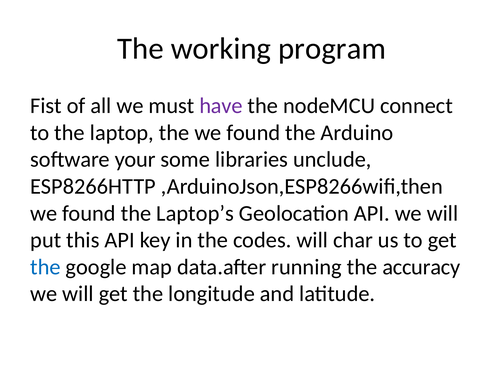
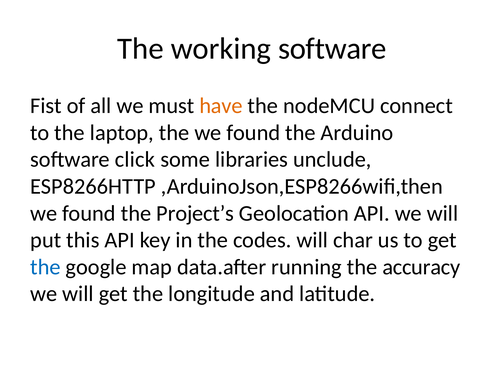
working program: program -> software
have colour: purple -> orange
your: your -> click
Laptop’s: Laptop’s -> Project’s
